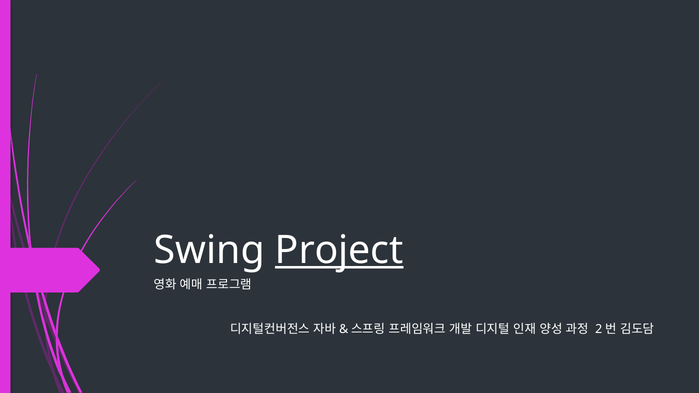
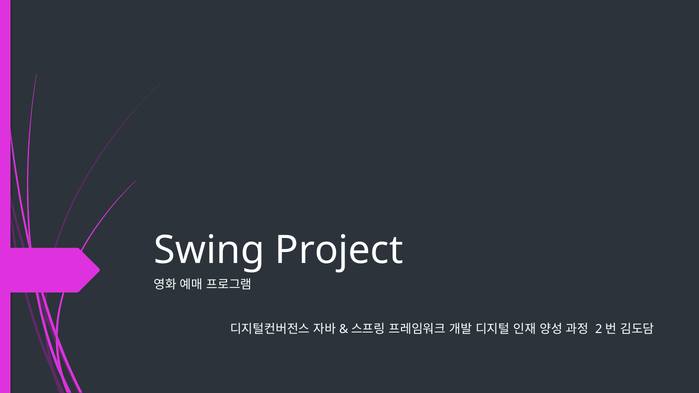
Project underline: present -> none
